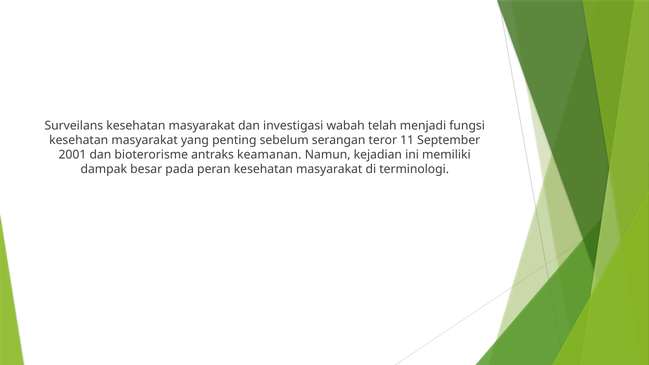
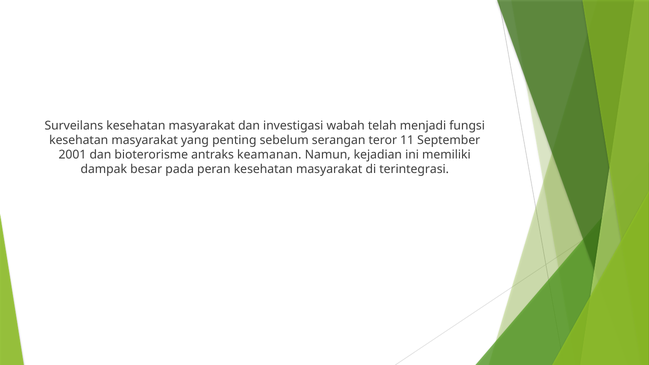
terminologi: terminologi -> terintegrasi
